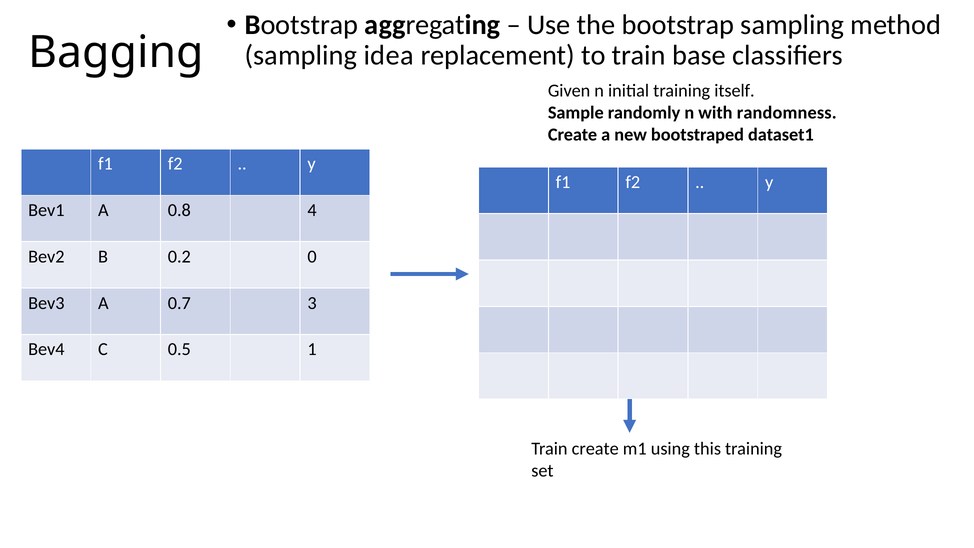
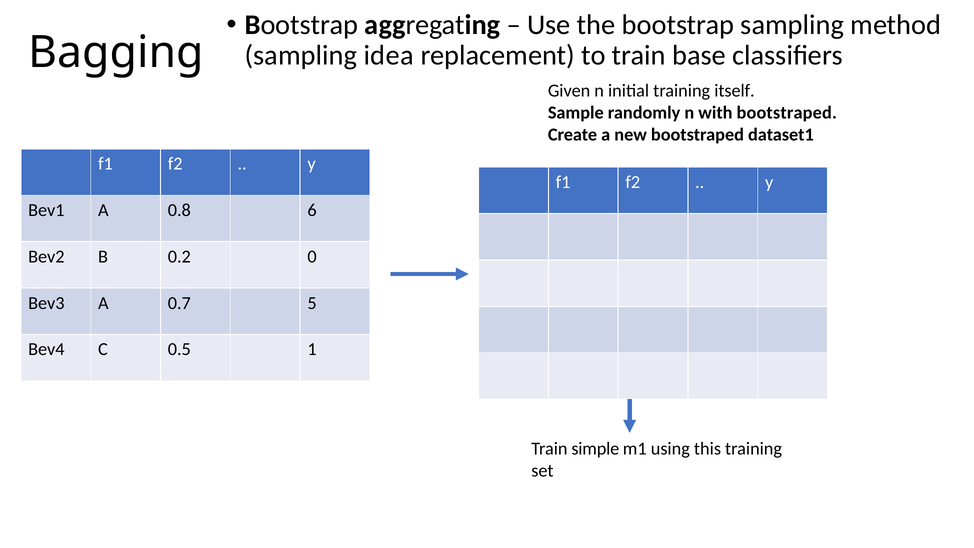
with randomness: randomness -> bootstraped
4: 4 -> 6
3: 3 -> 5
Train create: create -> simple
